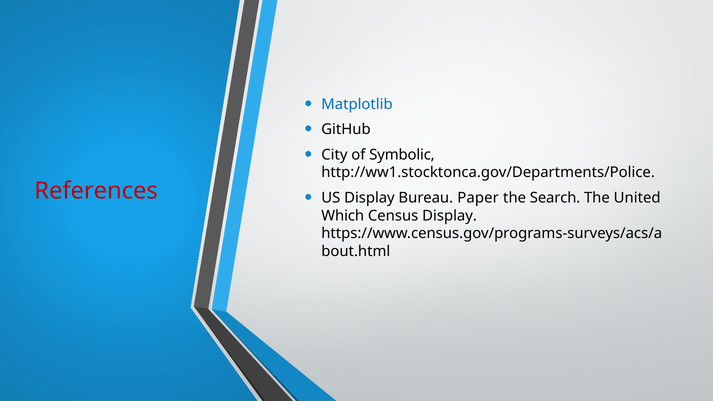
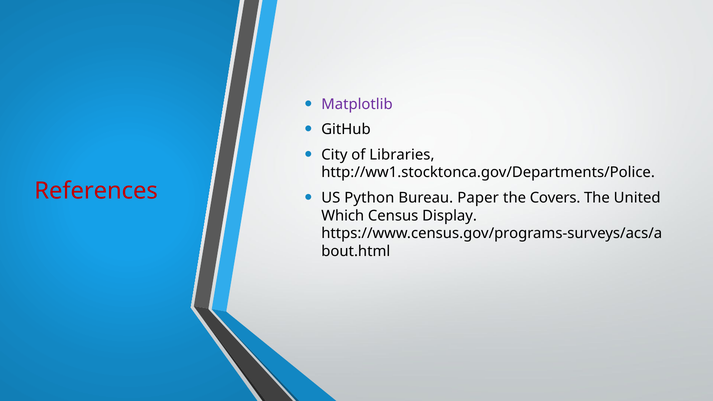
Matplotlib colour: blue -> purple
Symbolic: Symbolic -> Libraries
US Display: Display -> Python
Search: Search -> Covers
